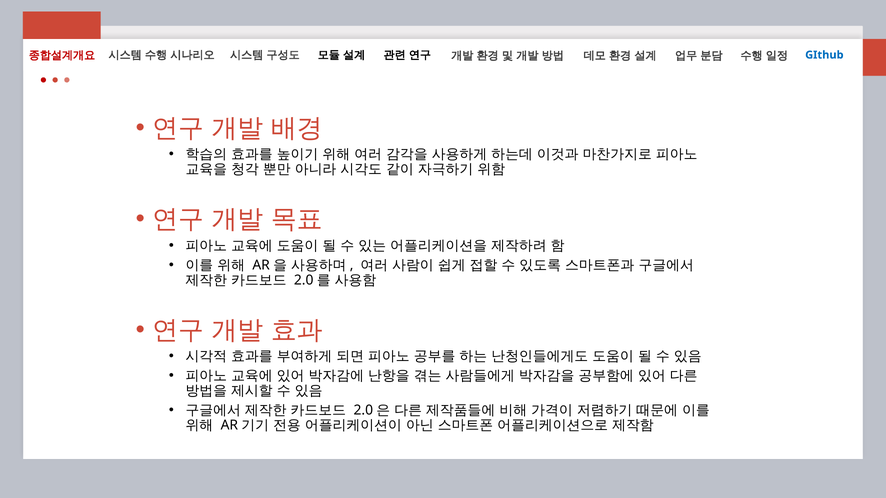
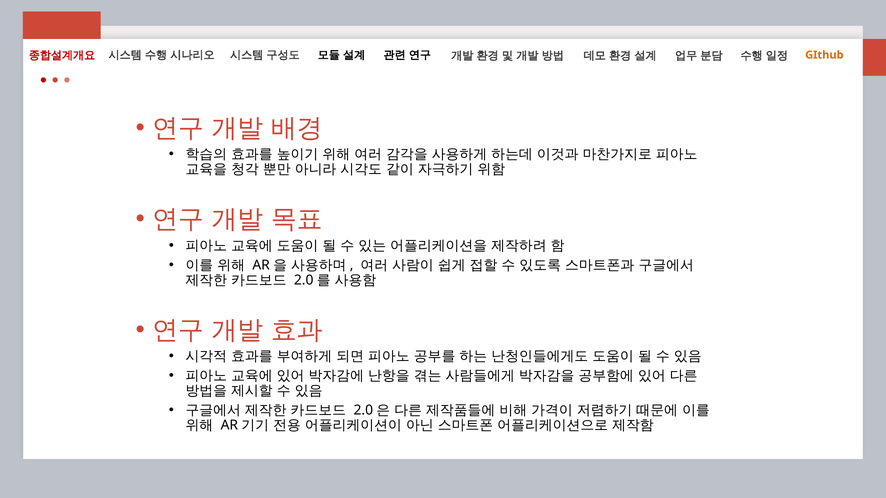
GIthub colour: blue -> orange
